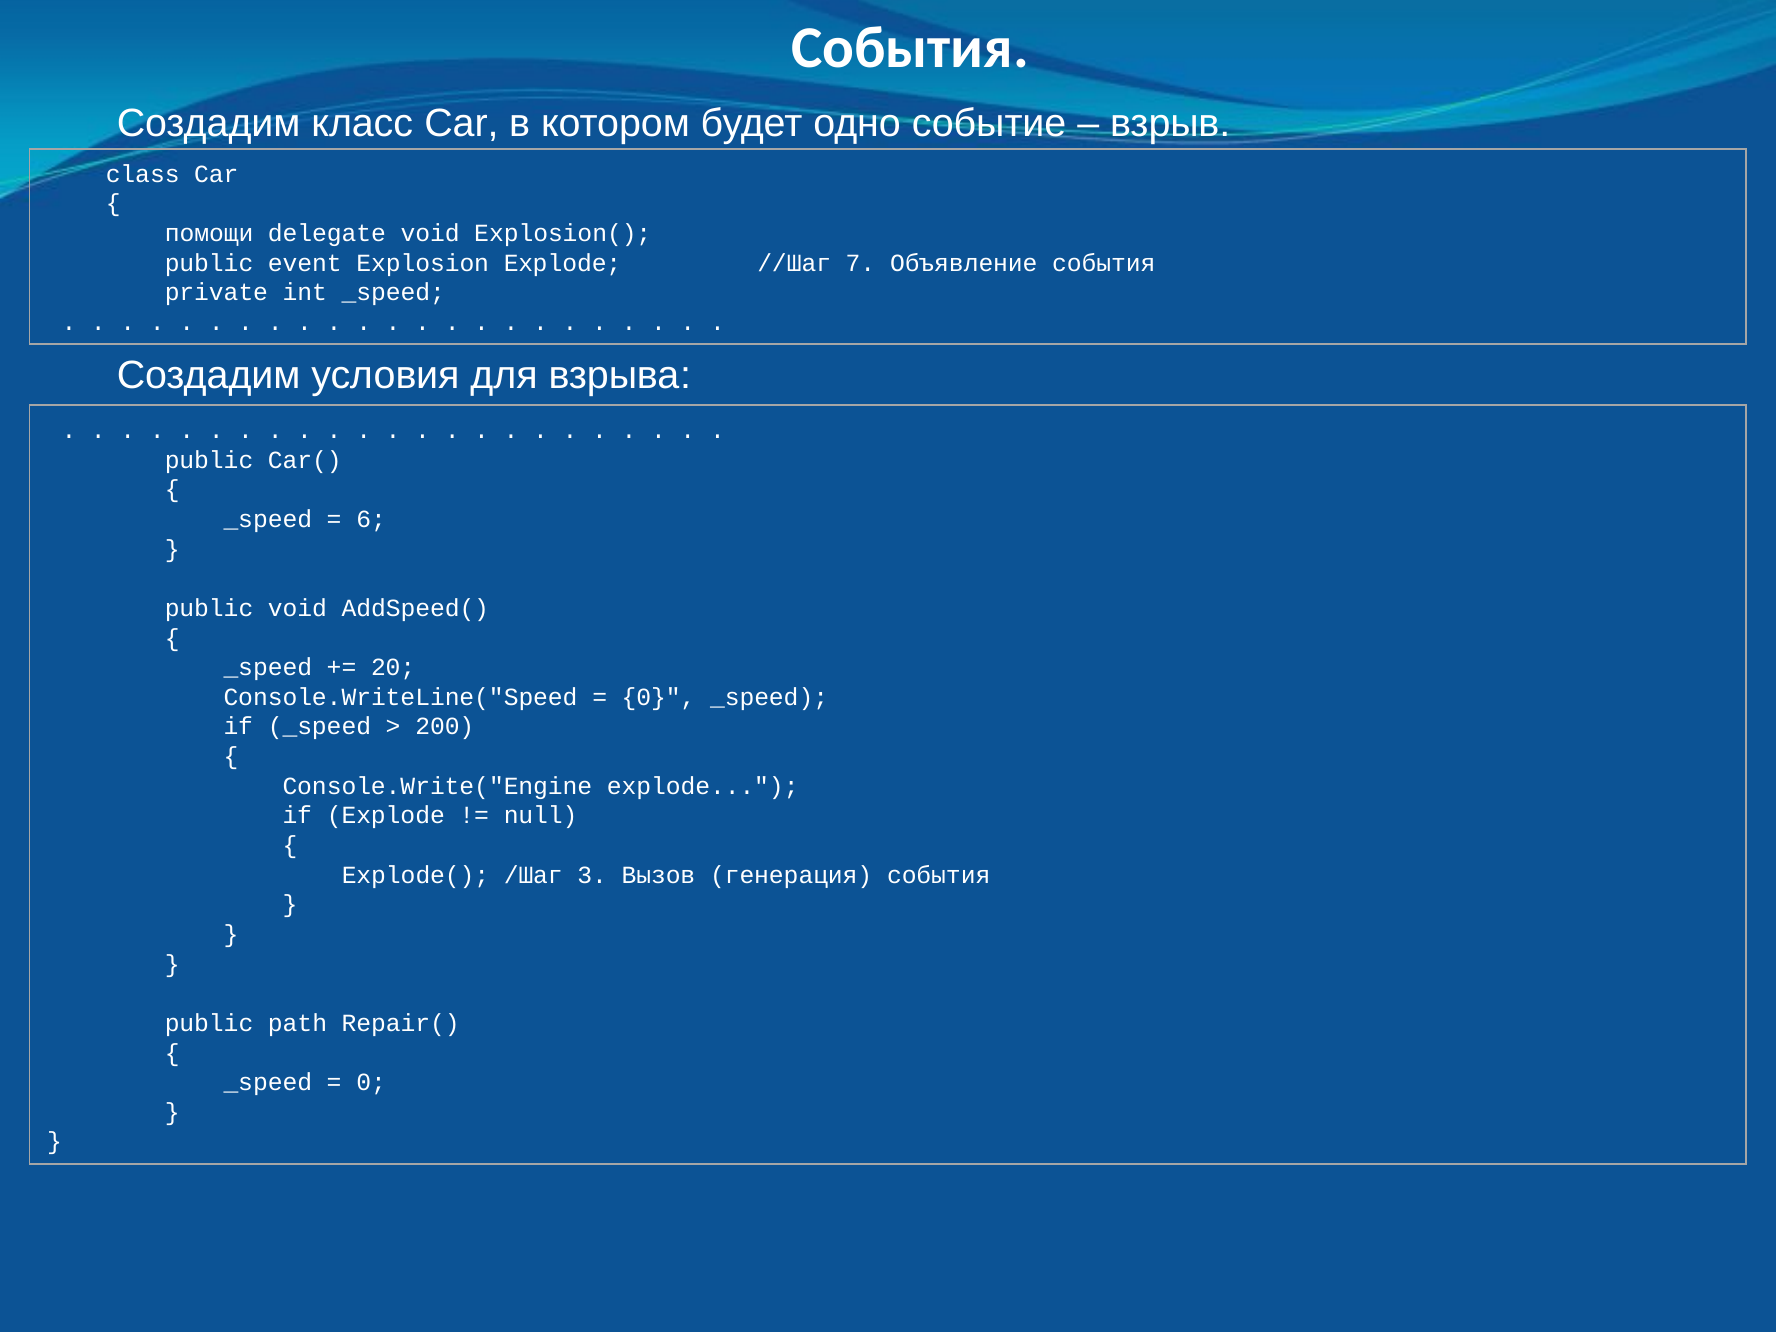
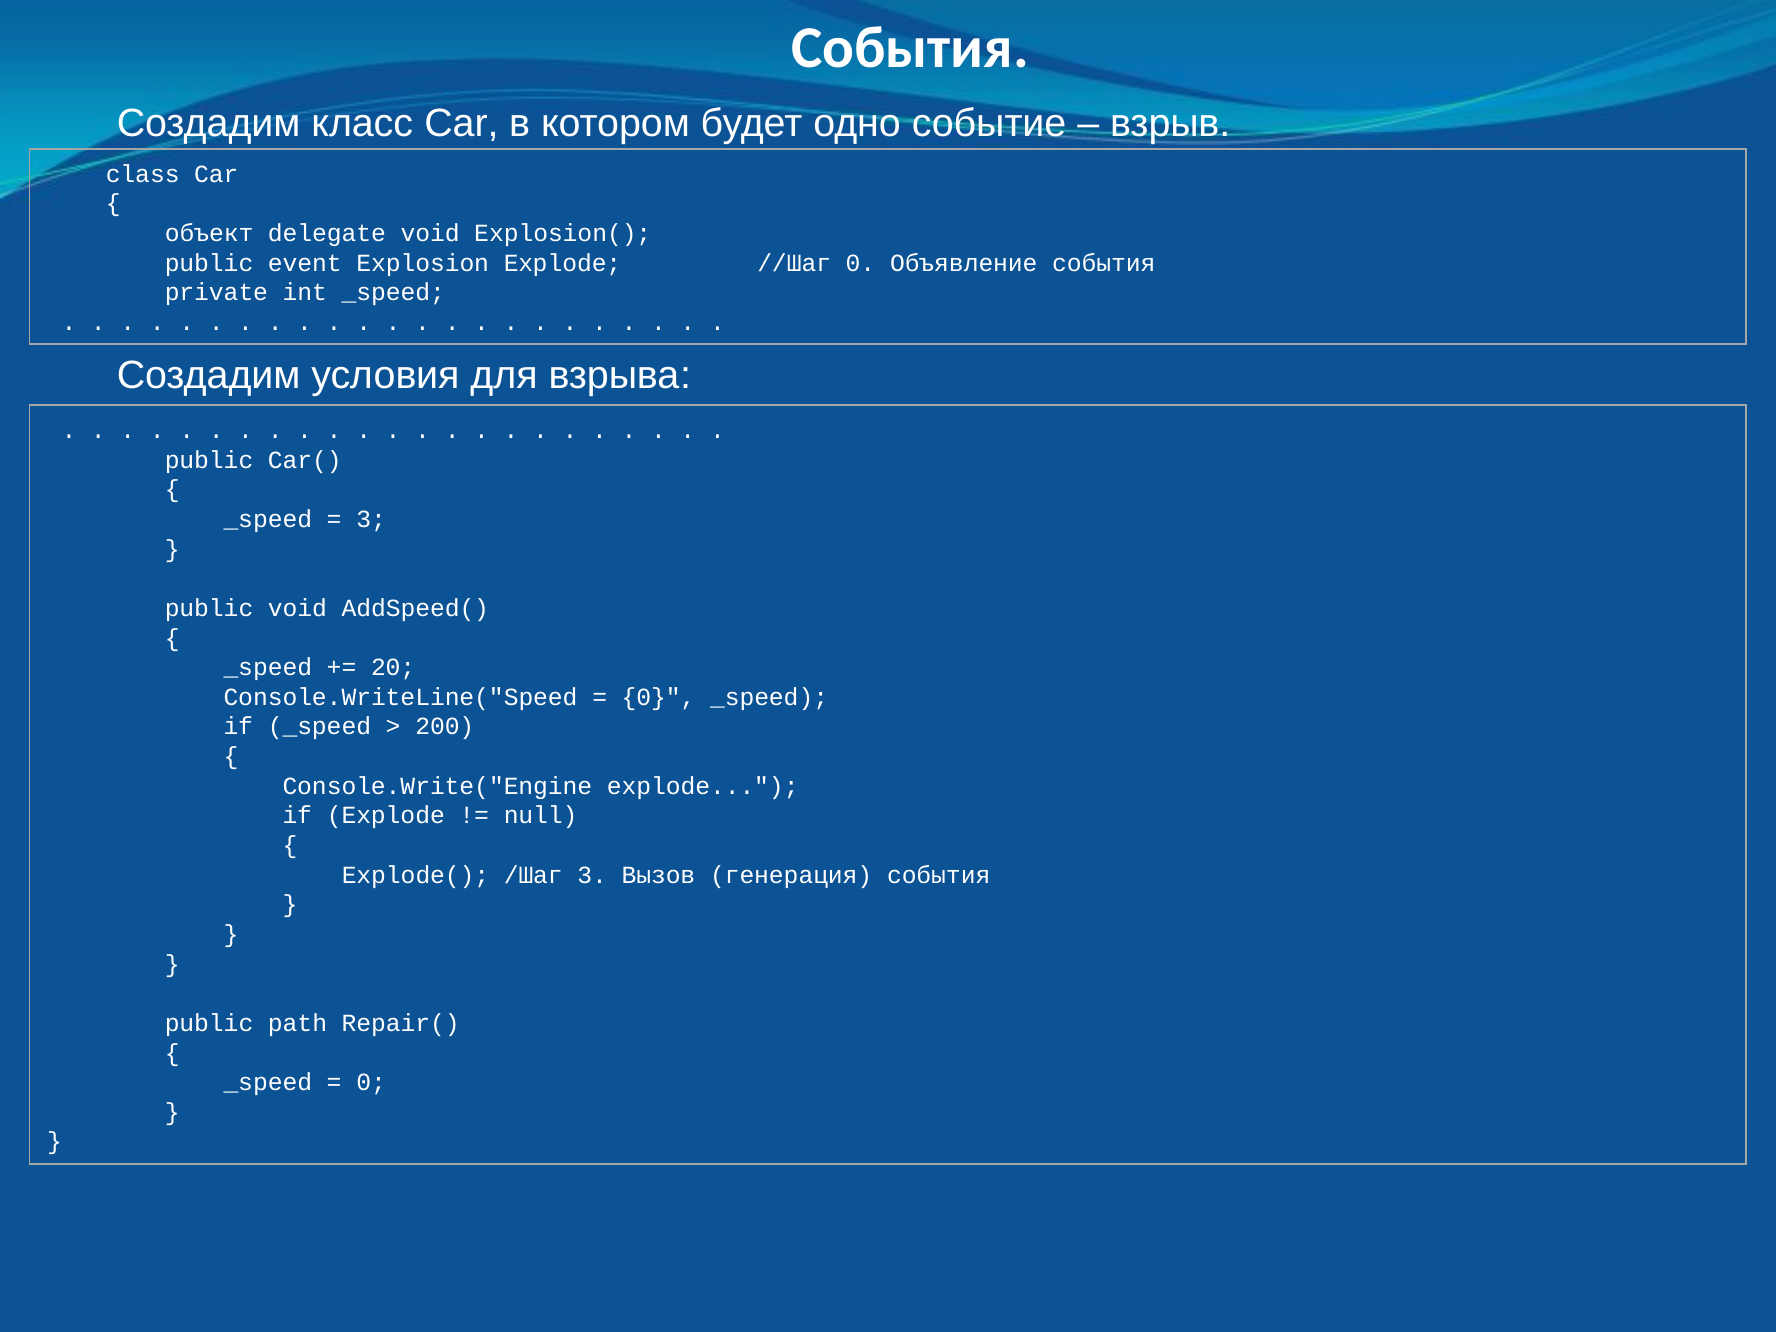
помощи: помощи -> объект
//Шаг 7: 7 -> 0
6 at (371, 519): 6 -> 3
